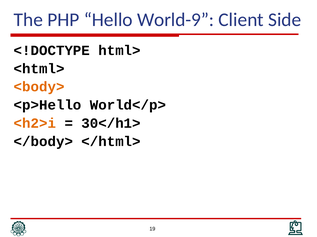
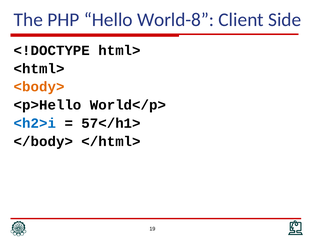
World-9: World-9 -> World-8
<h2>i colour: orange -> blue
30</h1>: 30</h1> -> 57</h1>
